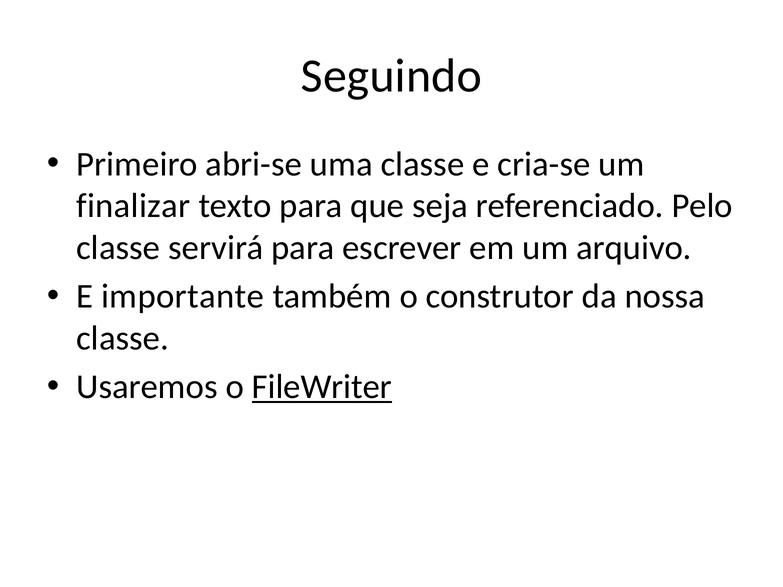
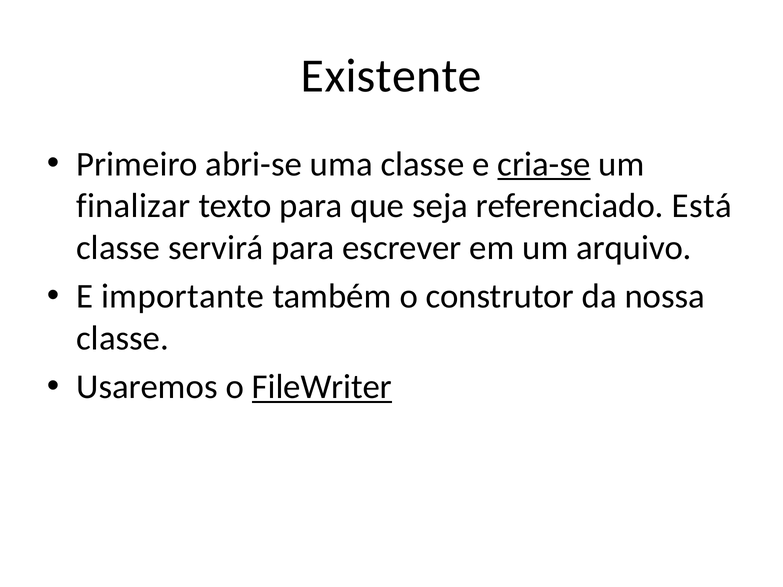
Seguindo: Seguindo -> Existente
cria-se underline: none -> present
Pelo: Pelo -> Está
